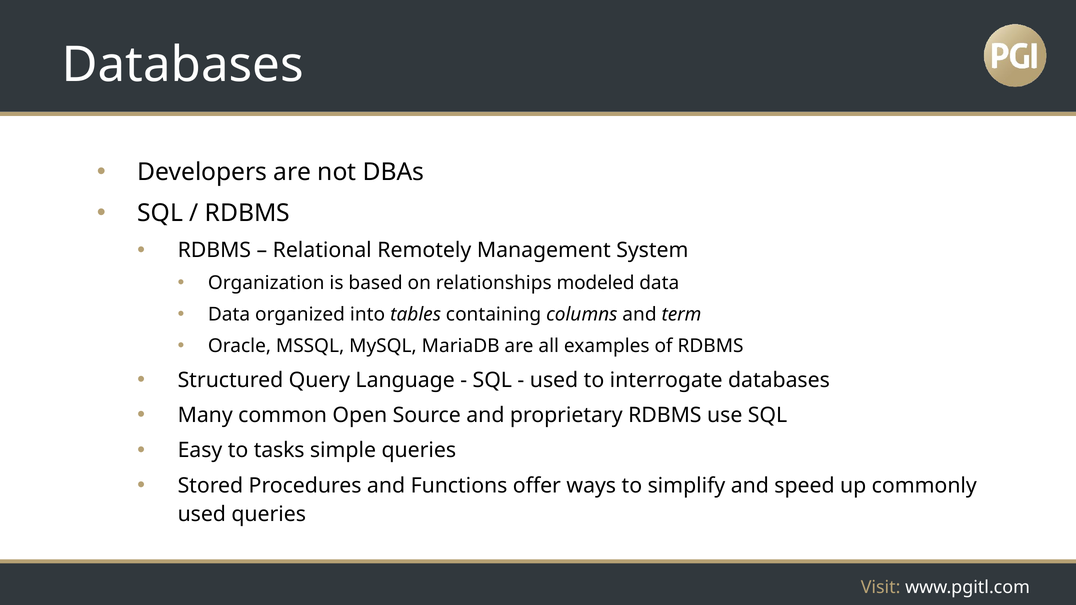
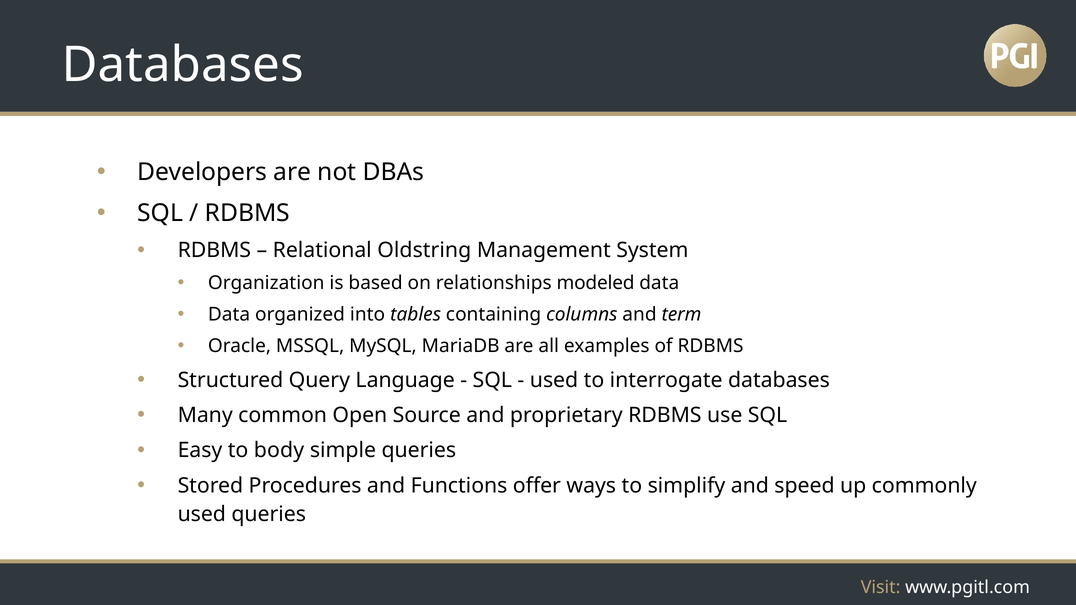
Remotely: Remotely -> Oldstring
tasks: tasks -> body
